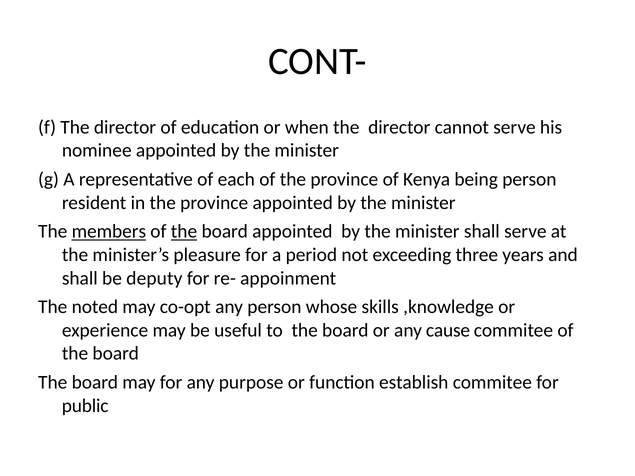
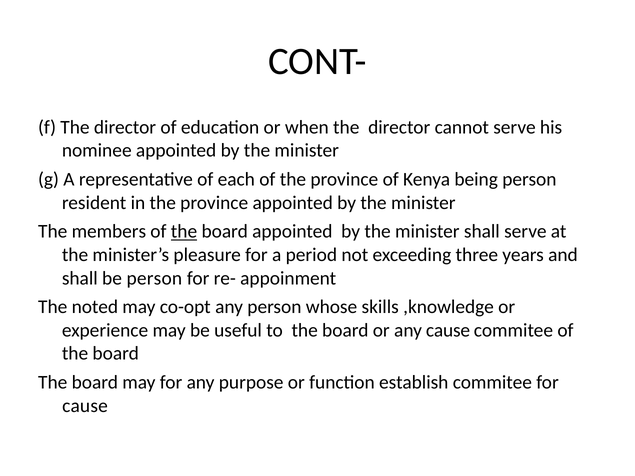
members underline: present -> none
be deputy: deputy -> person
public at (85, 406): public -> cause
